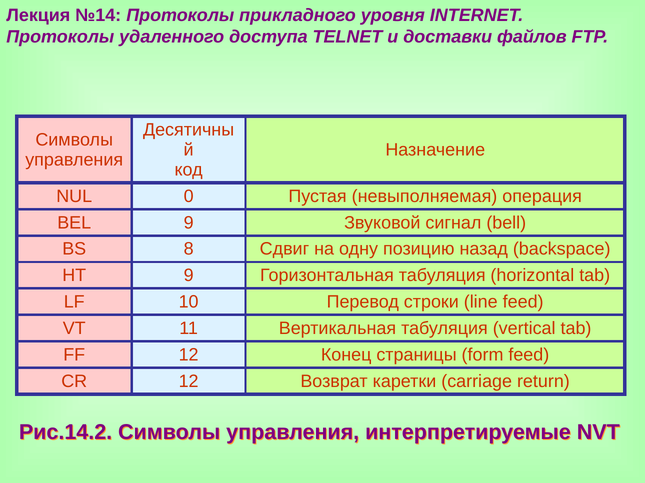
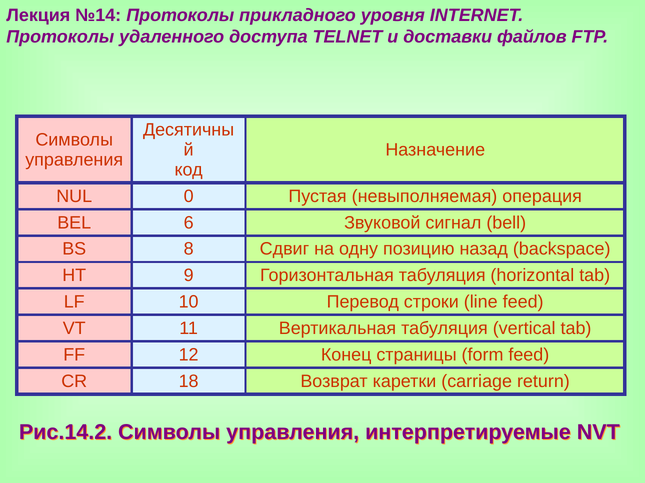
BEL 9: 9 -> 6
CR 12: 12 -> 18
